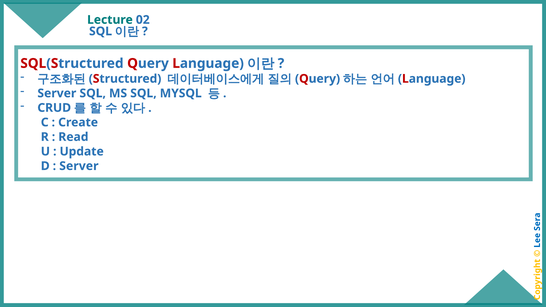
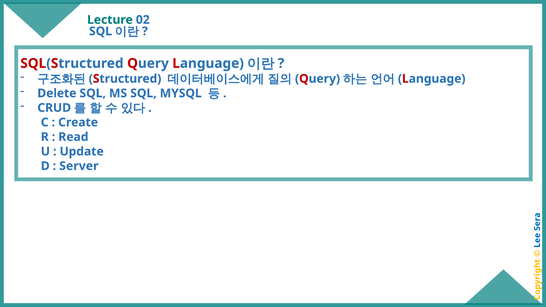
Server at (57, 93): Server -> Delete
